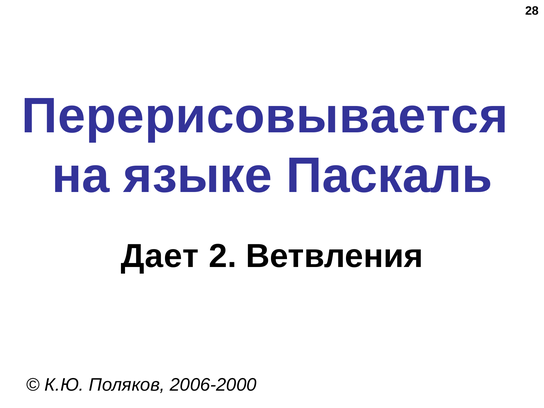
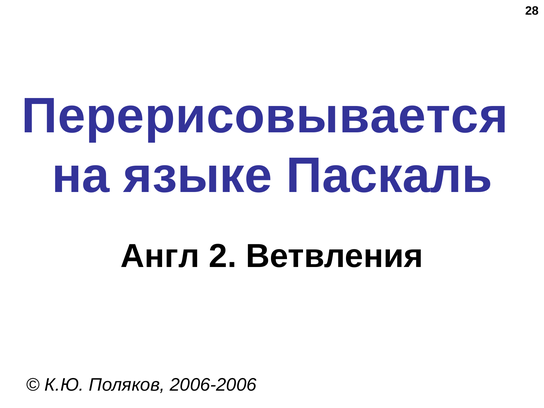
Дает: Дает -> Англ
2006-2000: 2006-2000 -> 2006-2006
